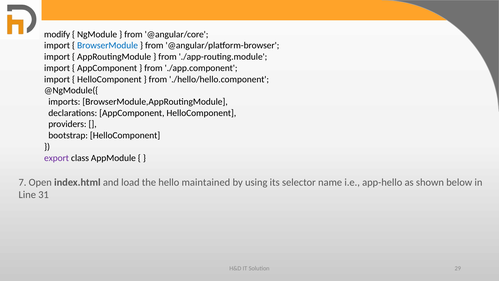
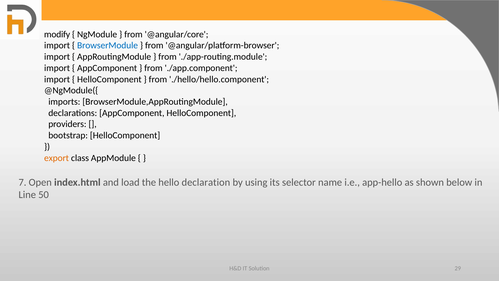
export colour: purple -> orange
maintained: maintained -> declaration
31: 31 -> 50
